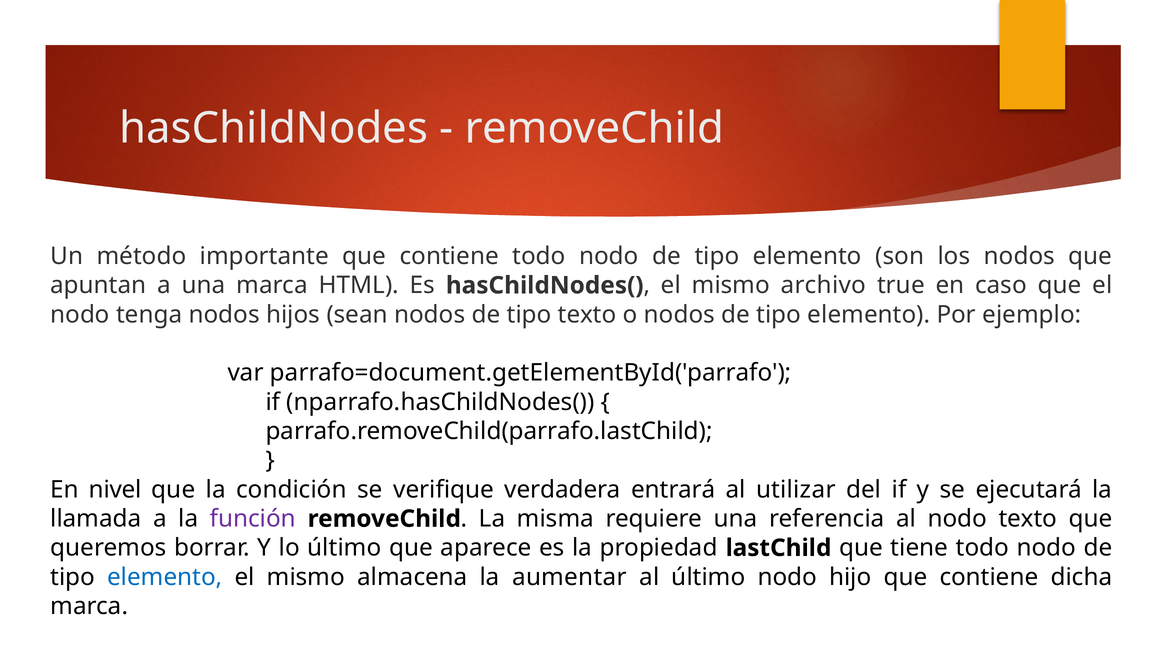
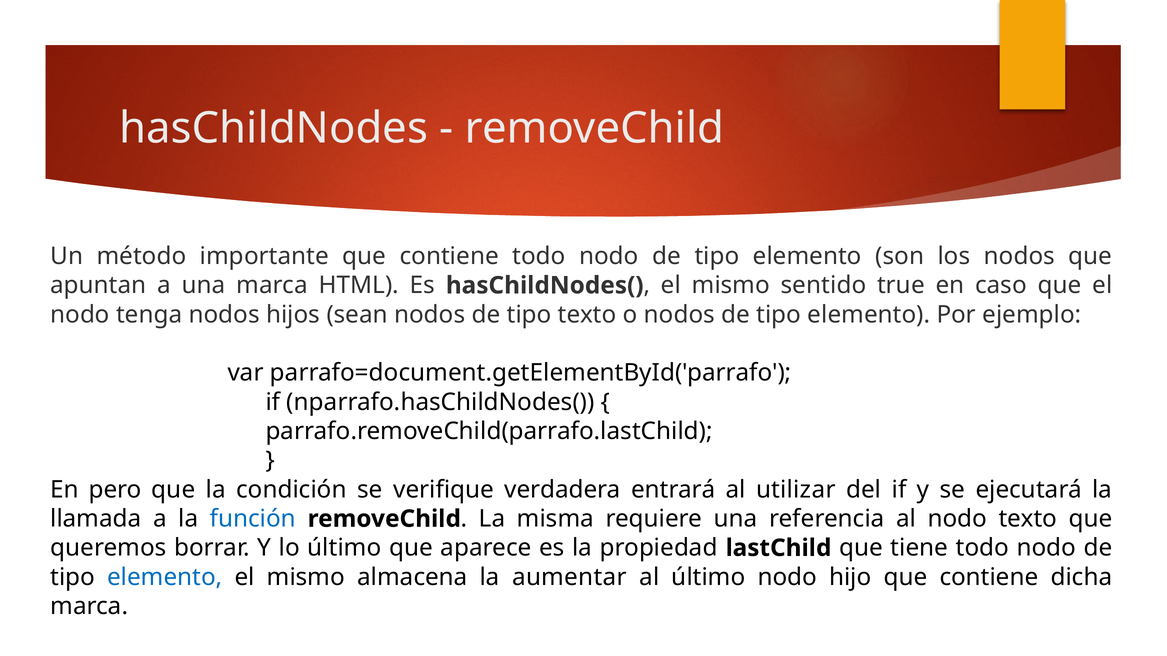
archivo: archivo -> sentido
nivel: nivel -> pero
función colour: purple -> blue
